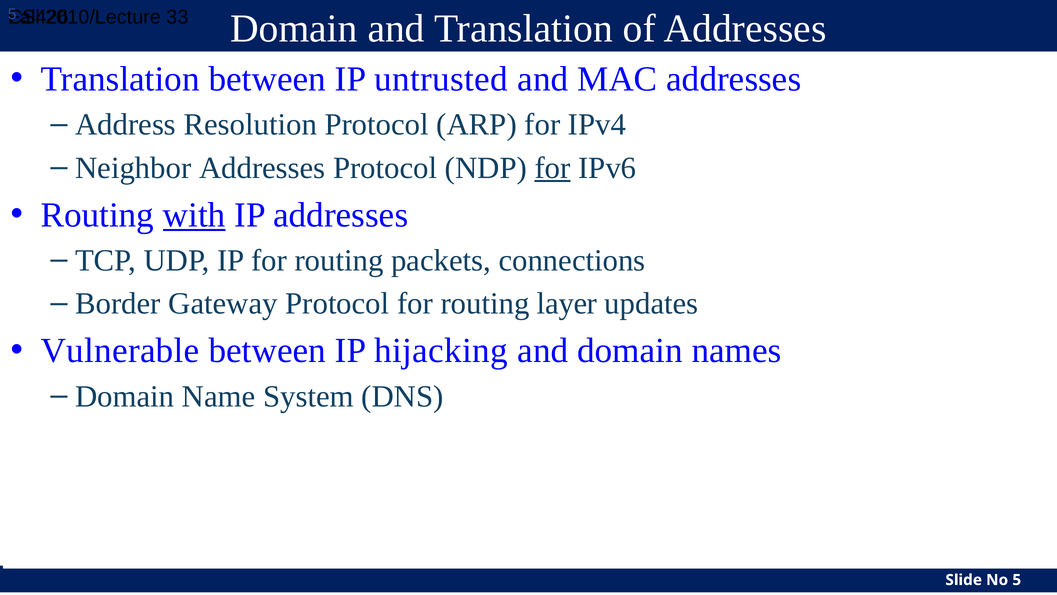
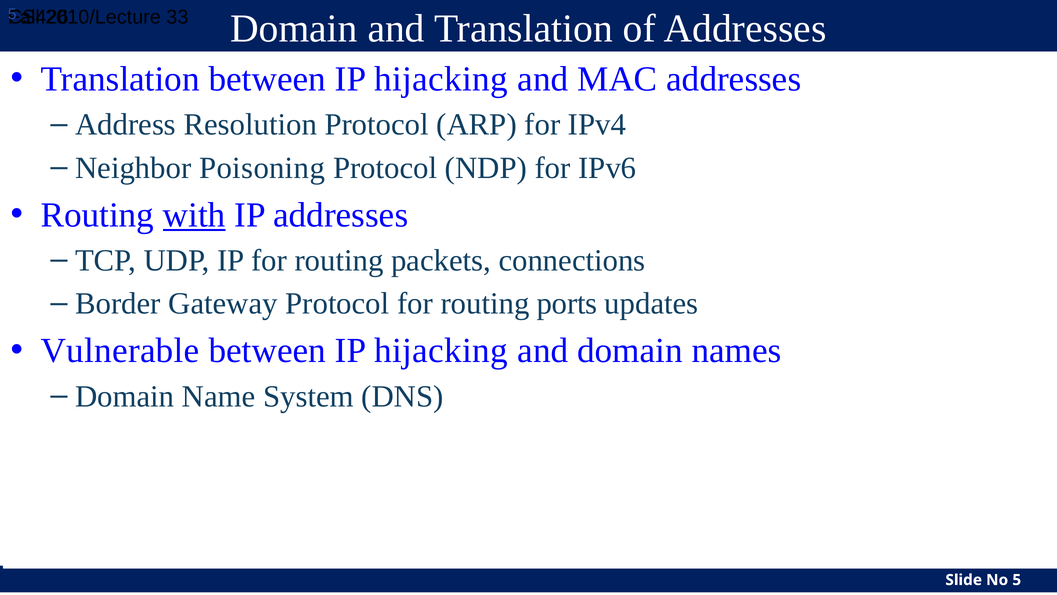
Translation between IP untrusted: untrusted -> hijacking
Neighbor Addresses: Addresses -> Poisoning
for at (553, 168) underline: present -> none
layer: layer -> ports
